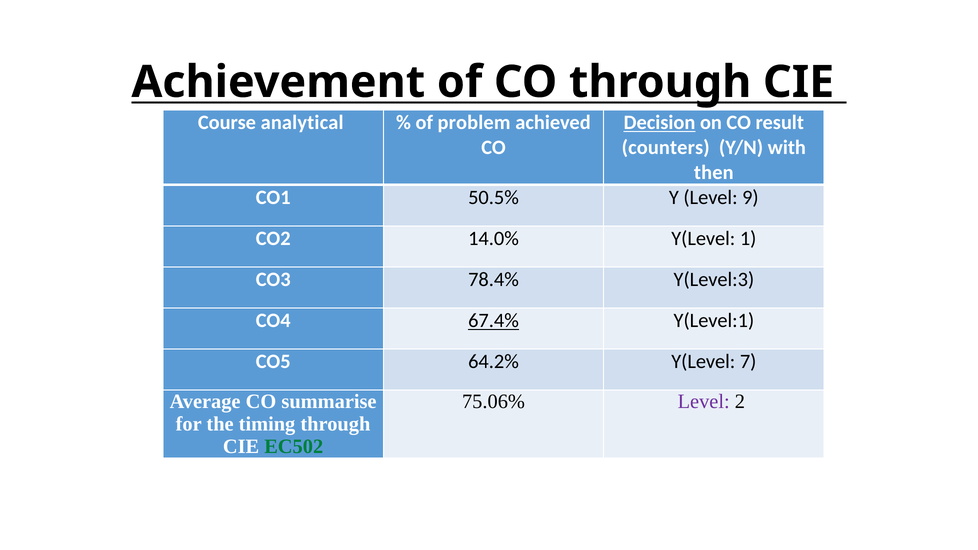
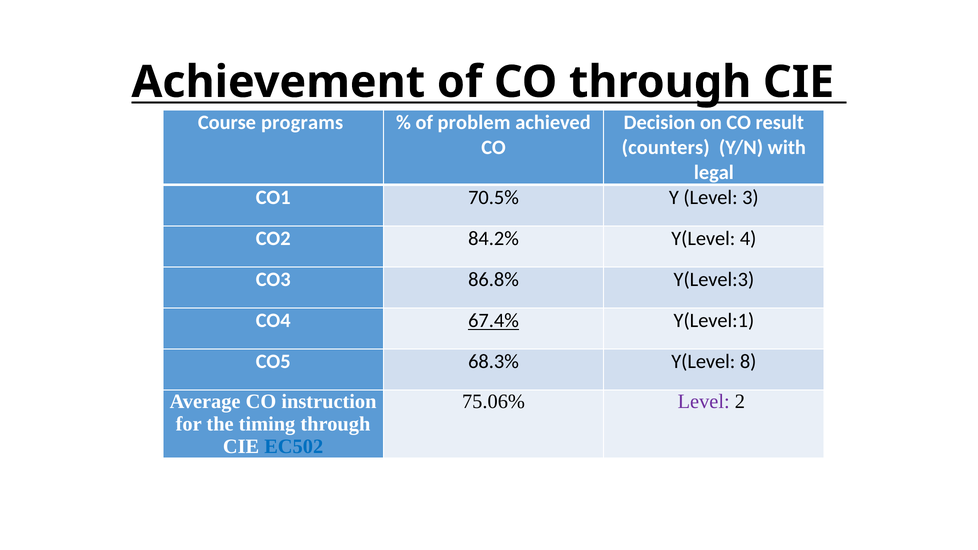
analytical: analytical -> programs
Decision underline: present -> none
then: then -> legal
50.5%: 50.5% -> 70.5%
9: 9 -> 3
14.0%: 14.0% -> 84.2%
1: 1 -> 4
78.4%: 78.4% -> 86.8%
64.2%: 64.2% -> 68.3%
7: 7 -> 8
summarise: summarise -> instruction
EC502 colour: green -> blue
